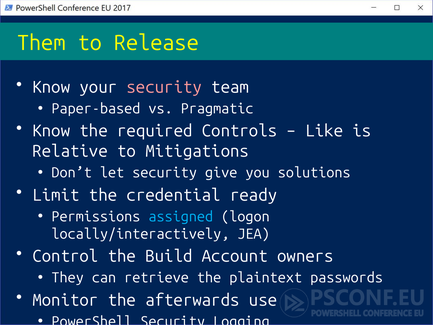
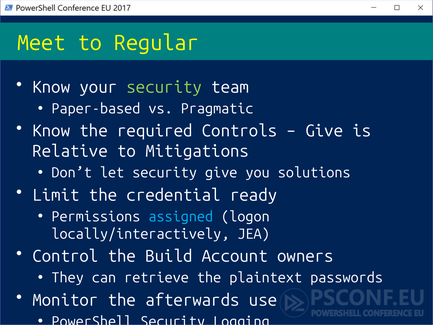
Them: Them -> Meet
Release: Release -> Regular
security at (164, 87) colour: pink -> light green
Like at (324, 131): Like -> Give
